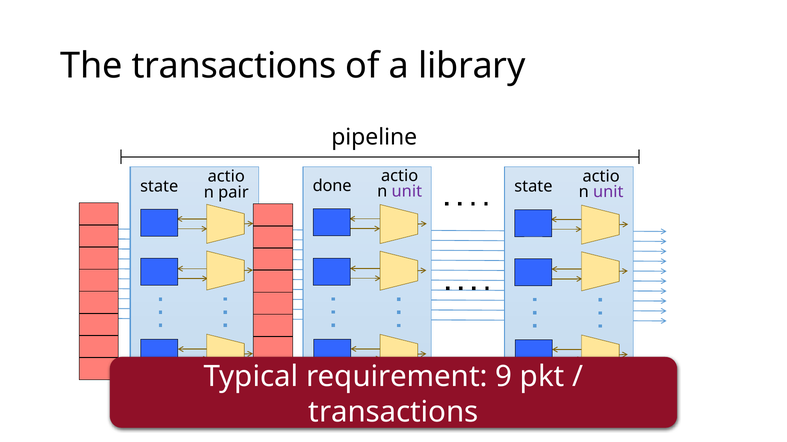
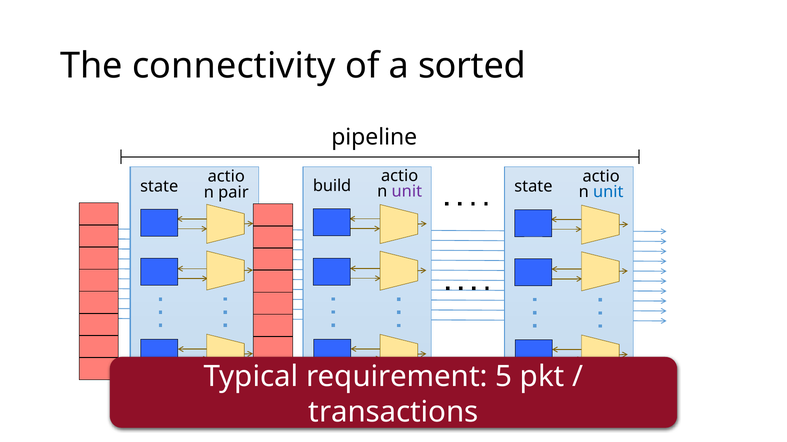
The transactions: transactions -> connectivity
library: library -> sorted
done: done -> build
unit at (608, 192) colour: purple -> blue
9: 9 -> 5
